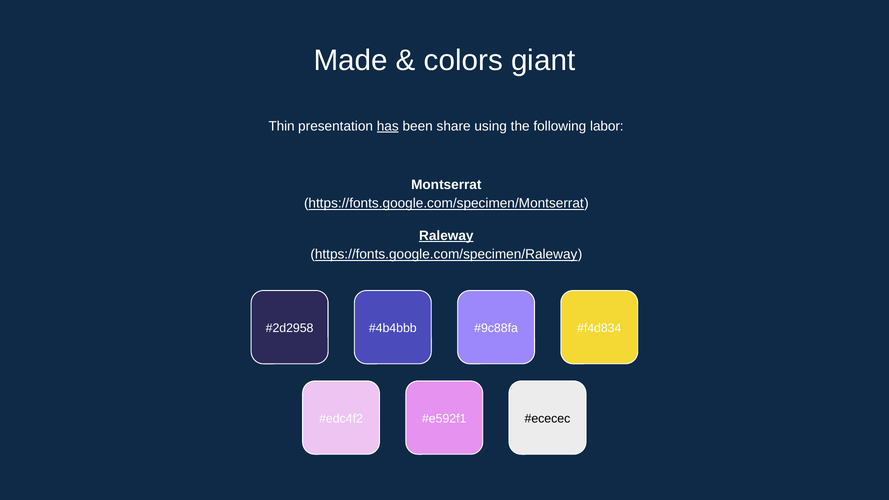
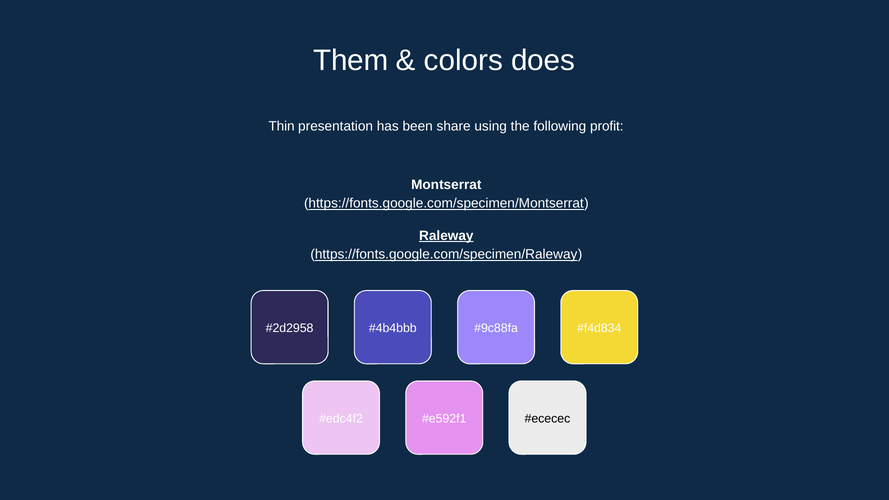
Made: Made -> Them
giant: giant -> does
has underline: present -> none
labor: labor -> profit
